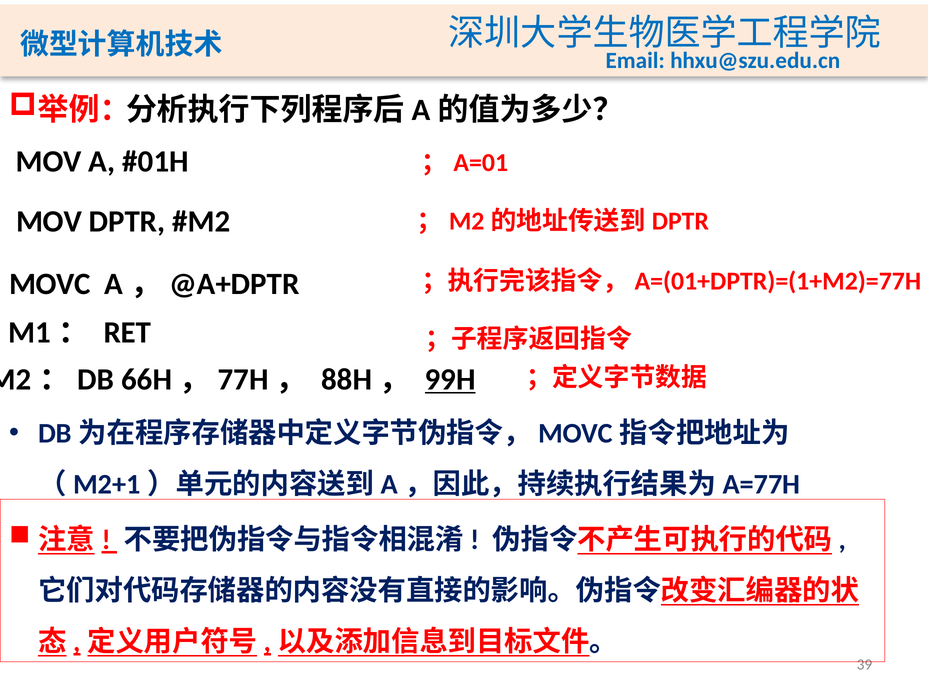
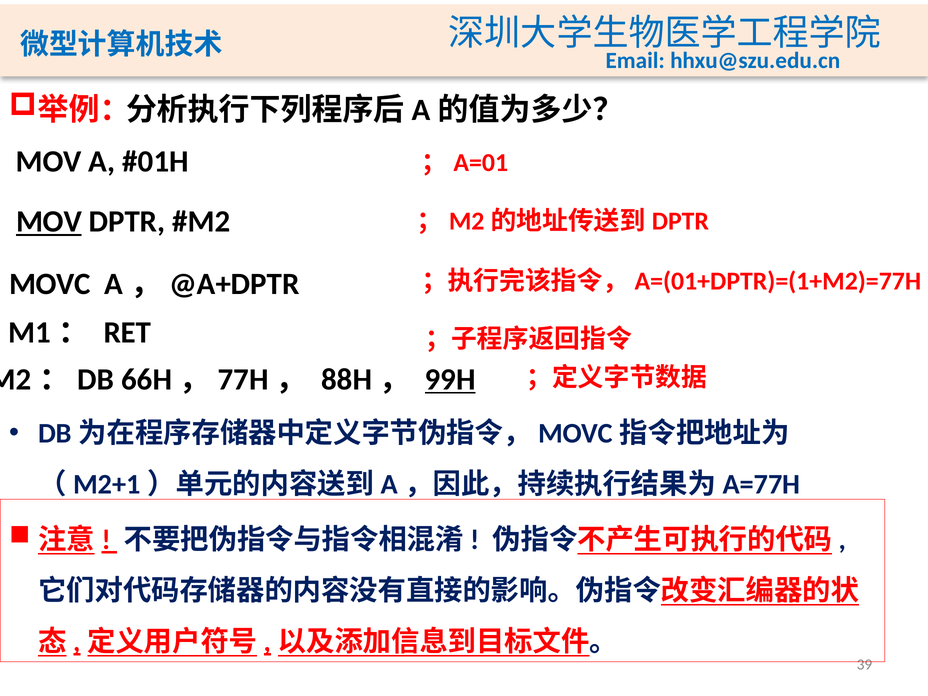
MOV at (49, 222) underline: none -> present
